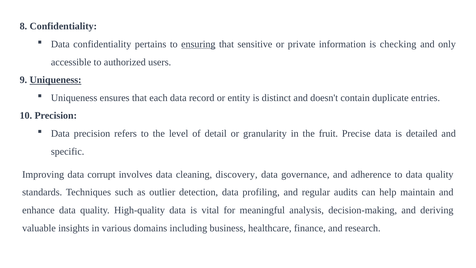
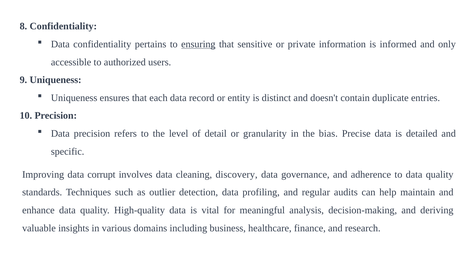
checking: checking -> informed
Uniqueness at (56, 80) underline: present -> none
fruit: fruit -> bias
